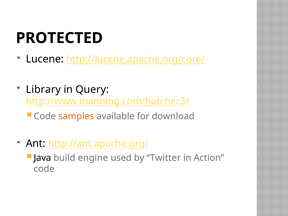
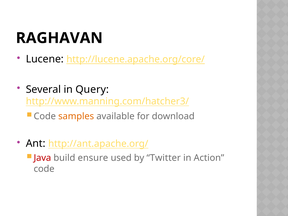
PROTECTED: PROTECTED -> RAGHAVAN
Library: Library -> Several
Java colour: black -> red
engine: engine -> ensure
